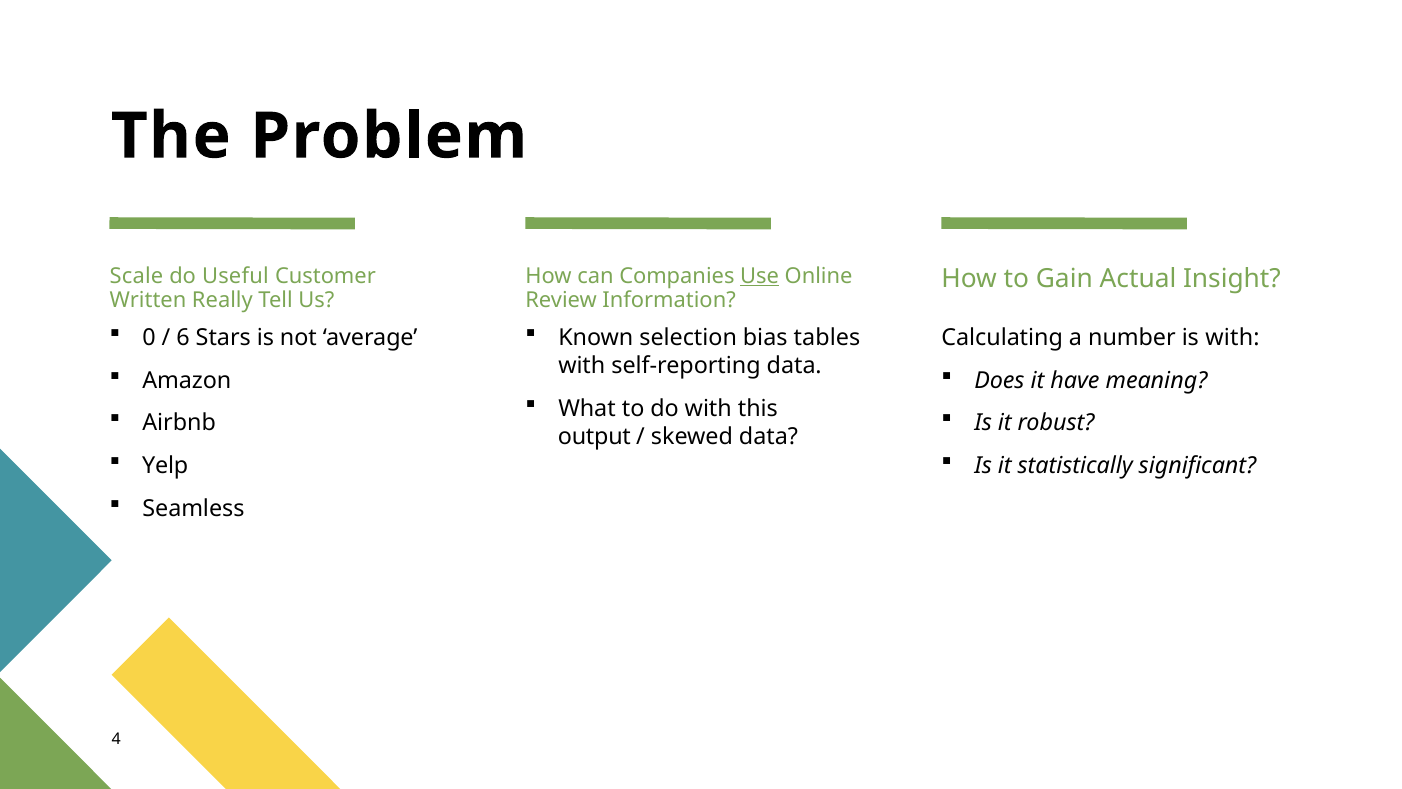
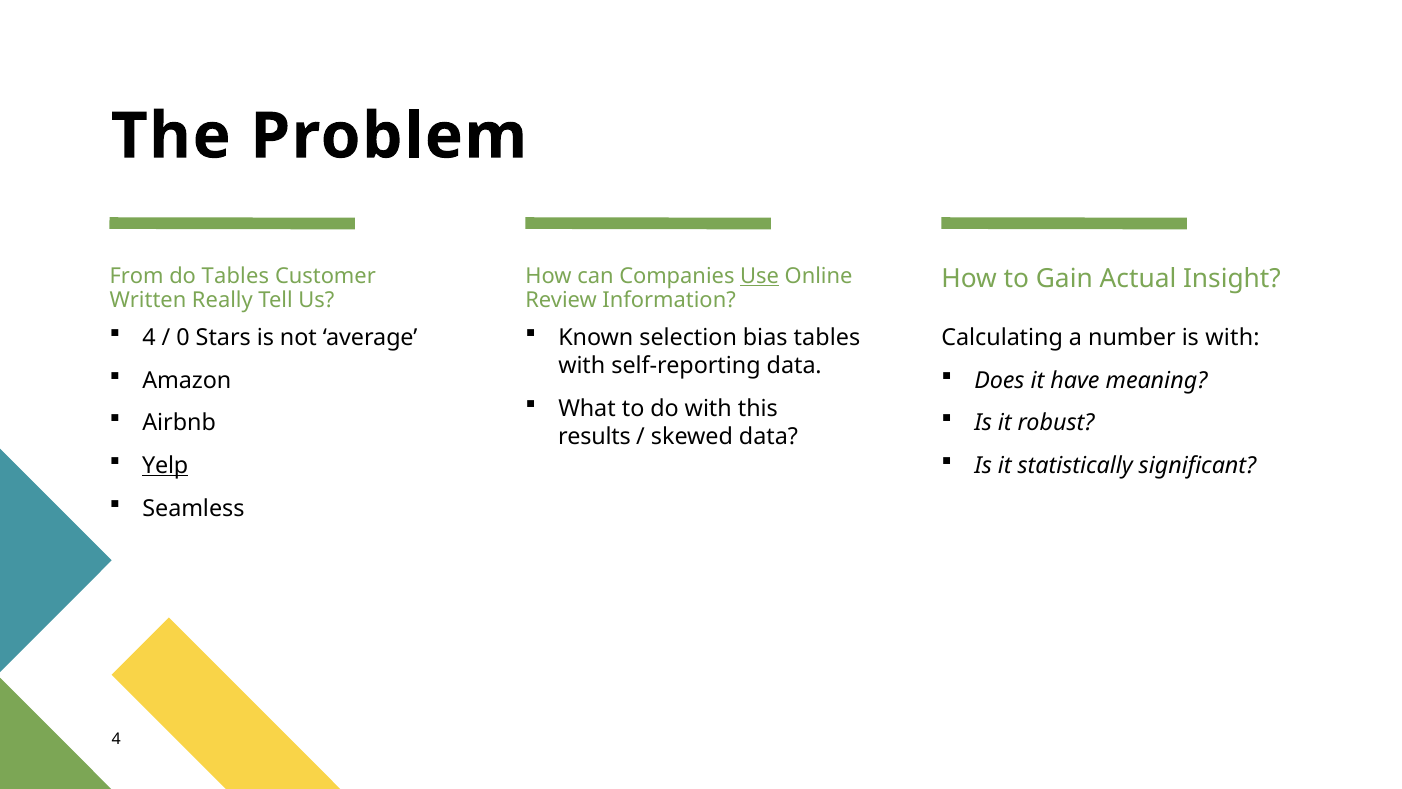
Scale: Scale -> From
do Useful: Useful -> Tables
0 at (149, 338): 0 -> 4
6: 6 -> 0
output: output -> results
Yelp underline: none -> present
